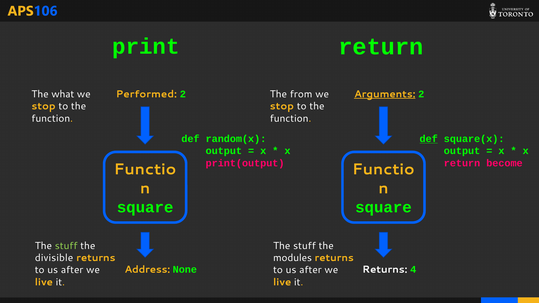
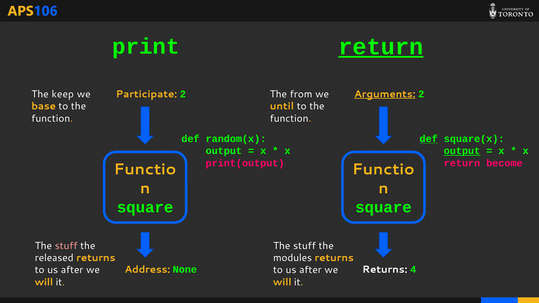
return at (381, 47) underline: none -> present
Performed: Performed -> Participate
what: what -> keep
stop at (44, 106): stop -> base
stop at (282, 106): stop -> until
output at (462, 151) underline: none -> present
stuff at (66, 246) colour: light green -> pink
divisible: divisible -> released
live at (44, 282): live -> will
live at (282, 282): live -> will
